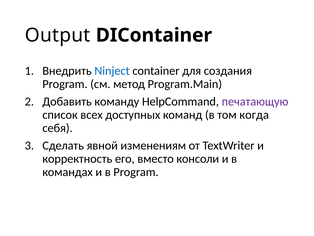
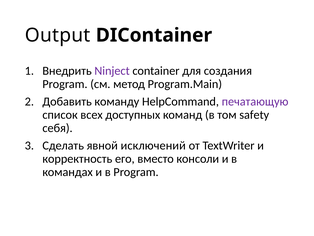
Ninject colour: blue -> purple
когда: когда -> safety
изменениям: изменениям -> исключений
